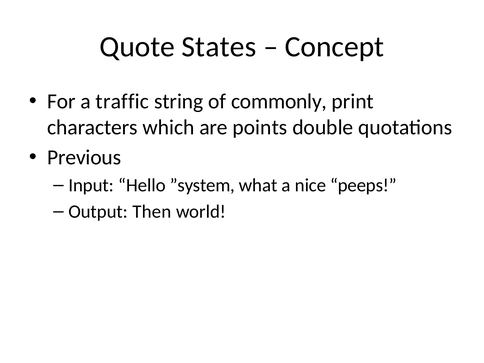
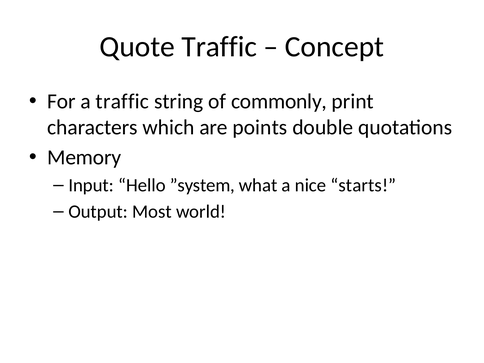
Quote States: States -> Traffic
Previous: Previous -> Memory
peeps: peeps -> starts
Then: Then -> Most
